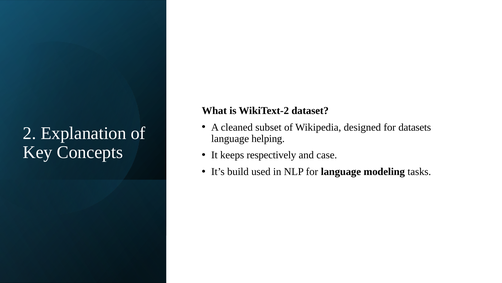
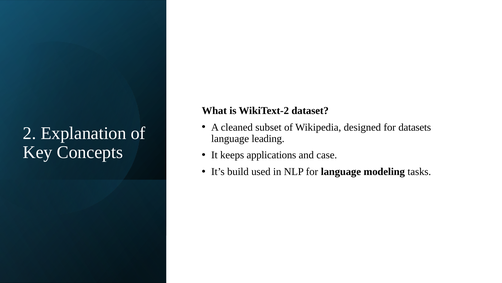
helping: helping -> leading
respectively: respectively -> applications
